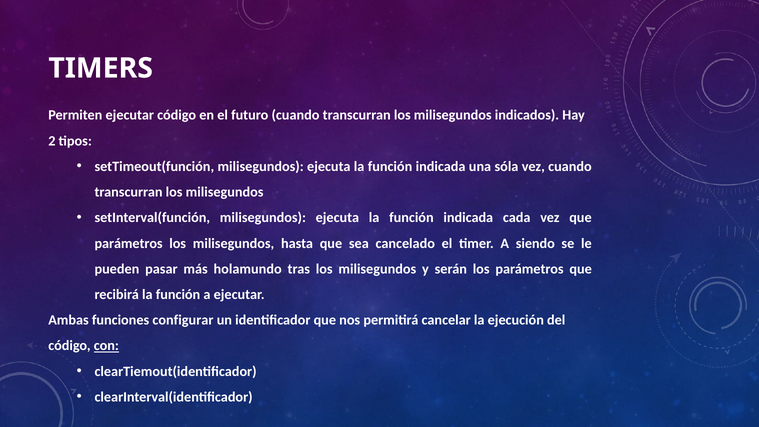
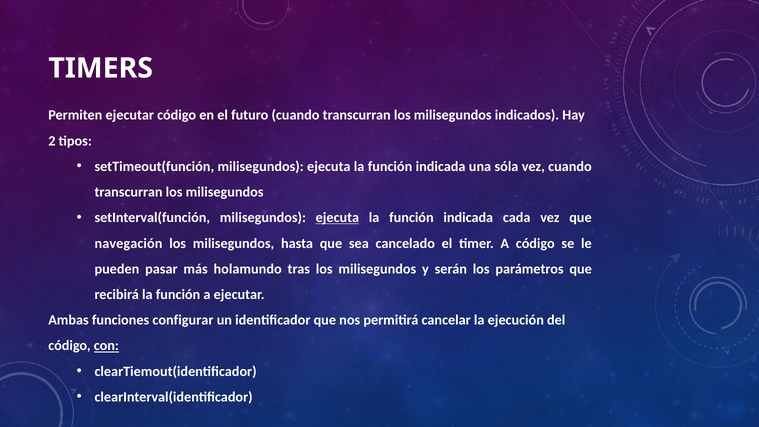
ejecuta at (337, 218) underline: none -> present
parámetros at (129, 243): parámetros -> navegación
A siendo: siendo -> código
